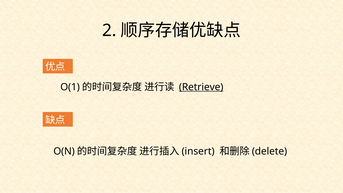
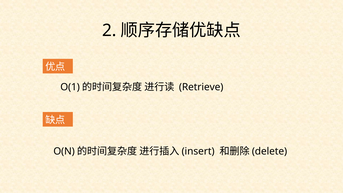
Retrieve underline: present -> none
